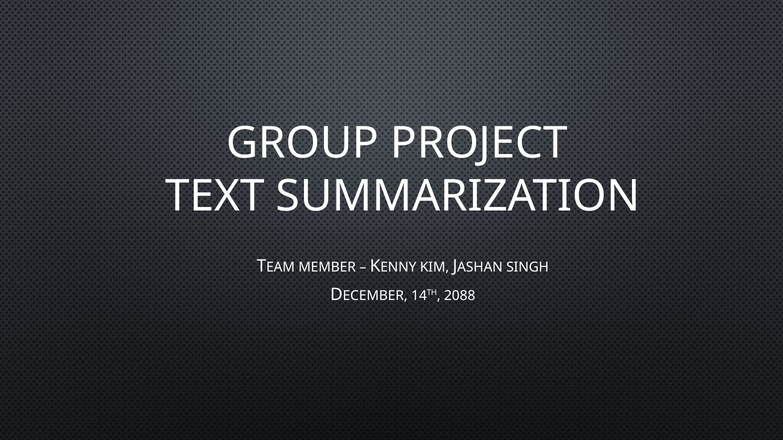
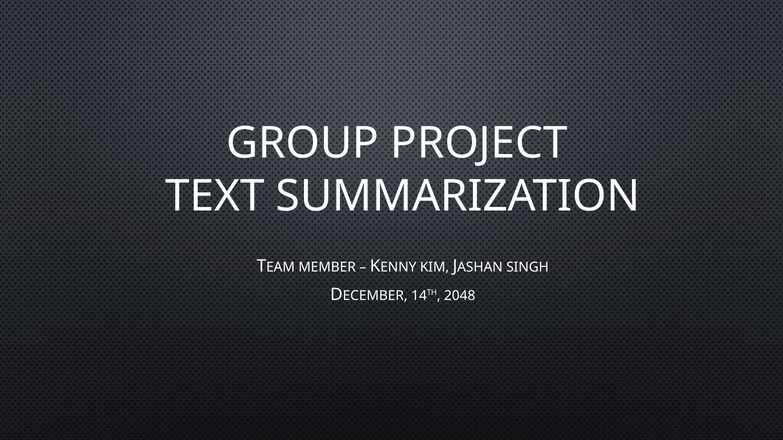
2088: 2088 -> 2048
